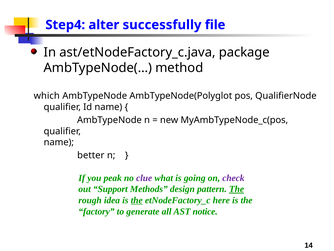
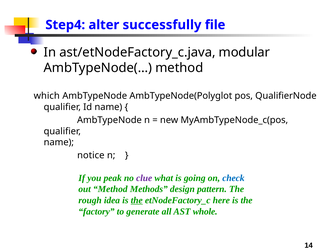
package: package -> modular
better: better -> notice
check colour: purple -> blue
out Support: Support -> Method
The at (237, 189) underline: present -> none
notice: notice -> whole
